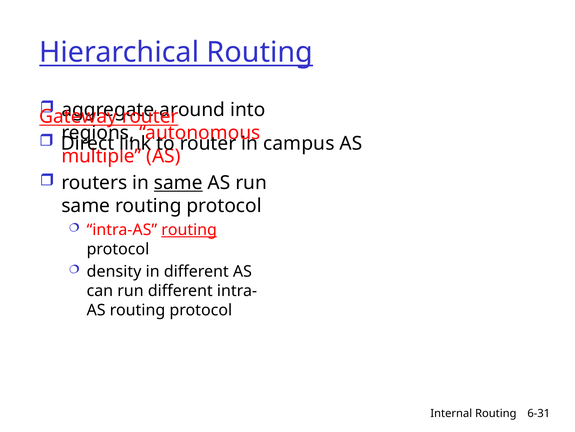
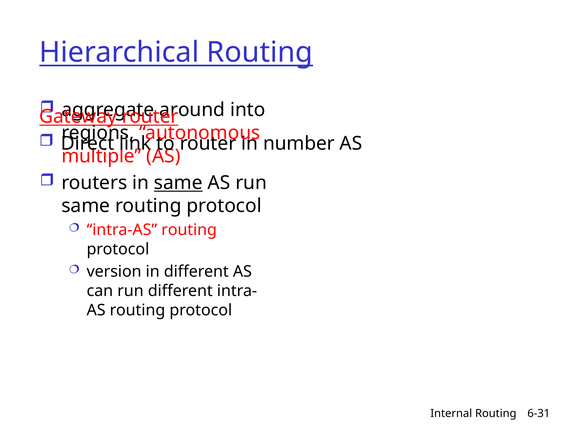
campus: campus -> number
routing at (189, 230) underline: present -> none
density: density -> version
